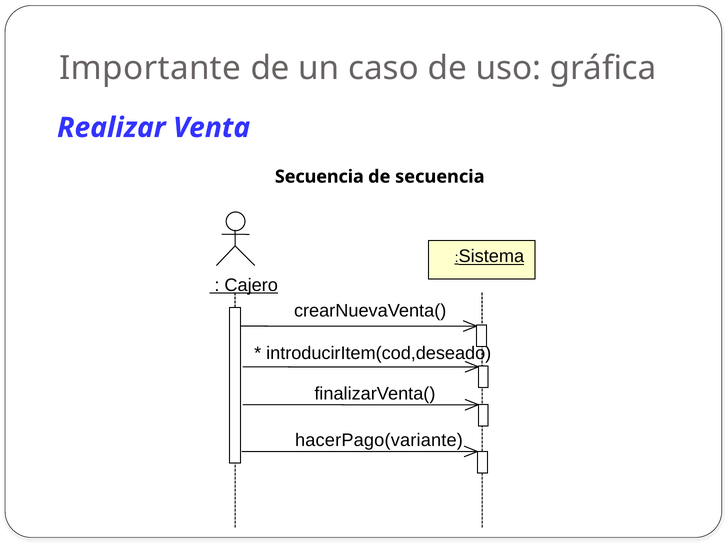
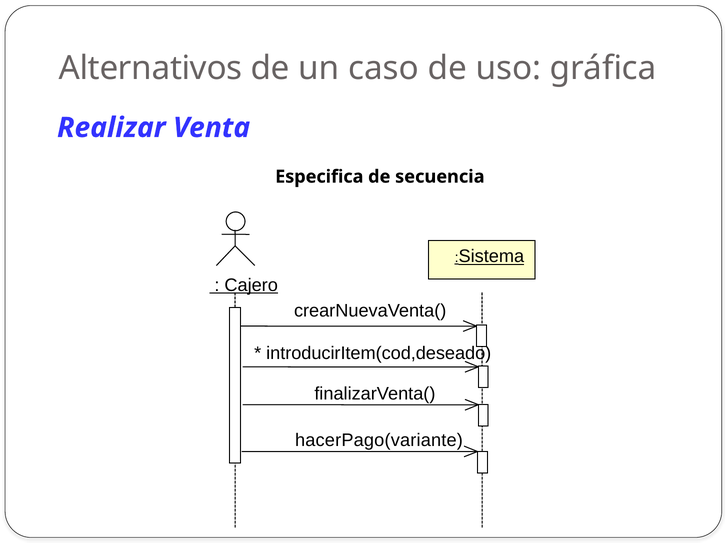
Importante: Importante -> Alternativos
Secuencia at (319, 177): Secuencia -> Especifica
